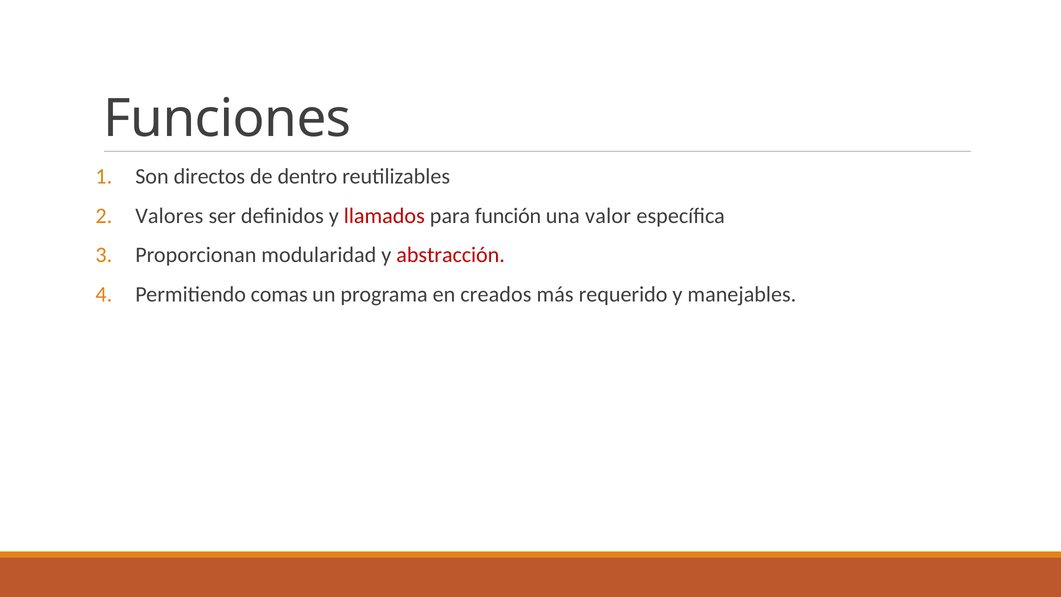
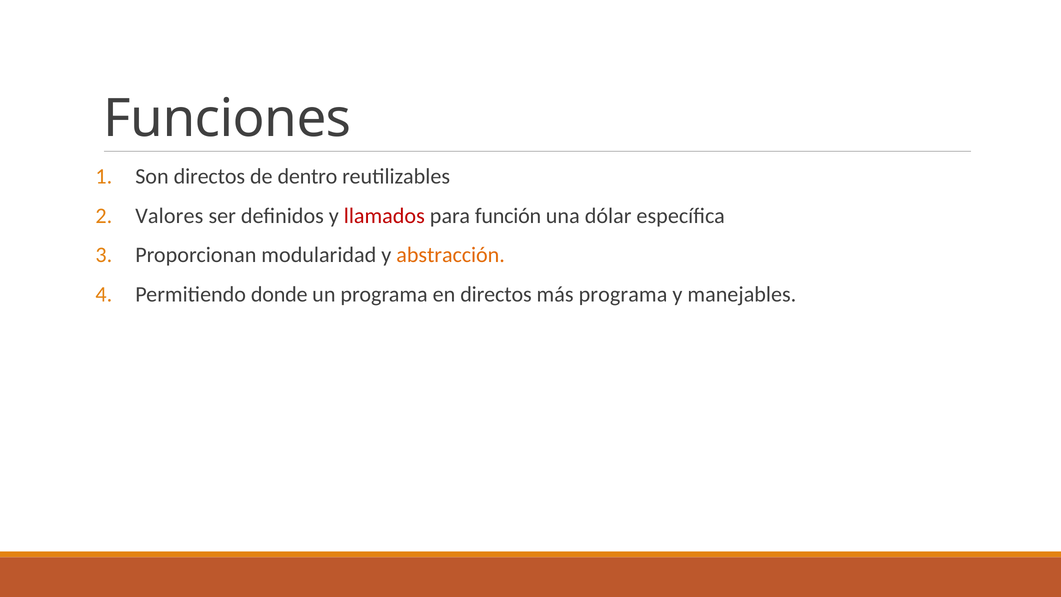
valor: valor -> dólar
abstracción colour: red -> orange
comas: comas -> donde
en creados: creados -> directos
más requerido: requerido -> programa
